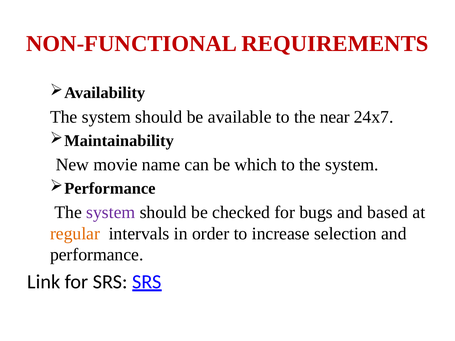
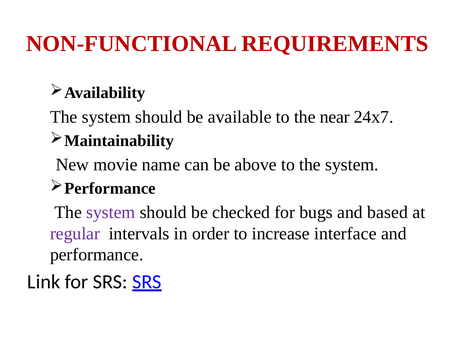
which: which -> above
regular colour: orange -> purple
selection: selection -> interface
